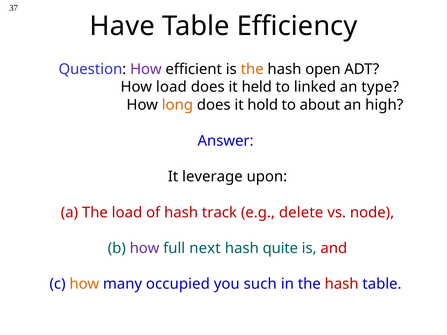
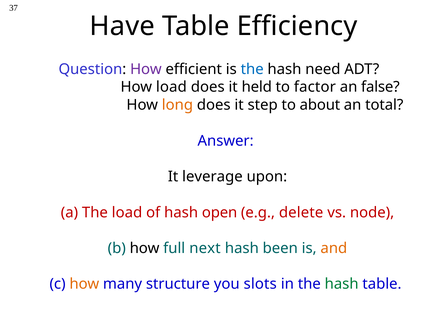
the at (252, 69) colour: orange -> blue
open: open -> need
linked: linked -> factor
type: type -> false
hold: hold -> step
high: high -> total
track: track -> open
how at (145, 248) colour: purple -> black
quite: quite -> been
and colour: red -> orange
occupied: occupied -> structure
such: such -> slots
hash at (342, 284) colour: red -> green
